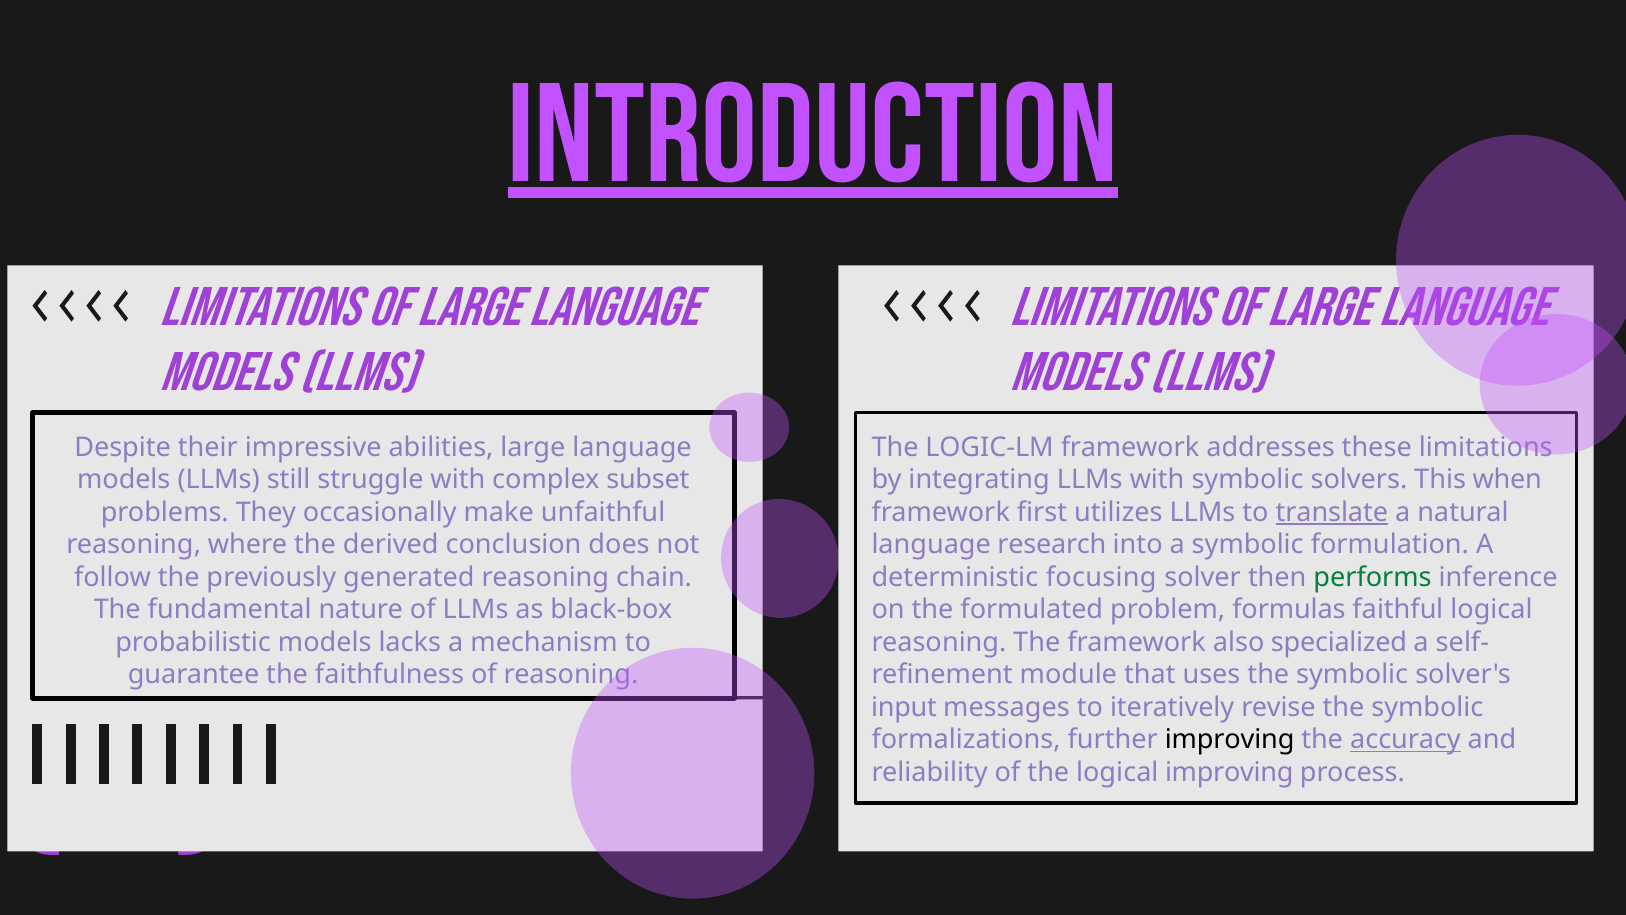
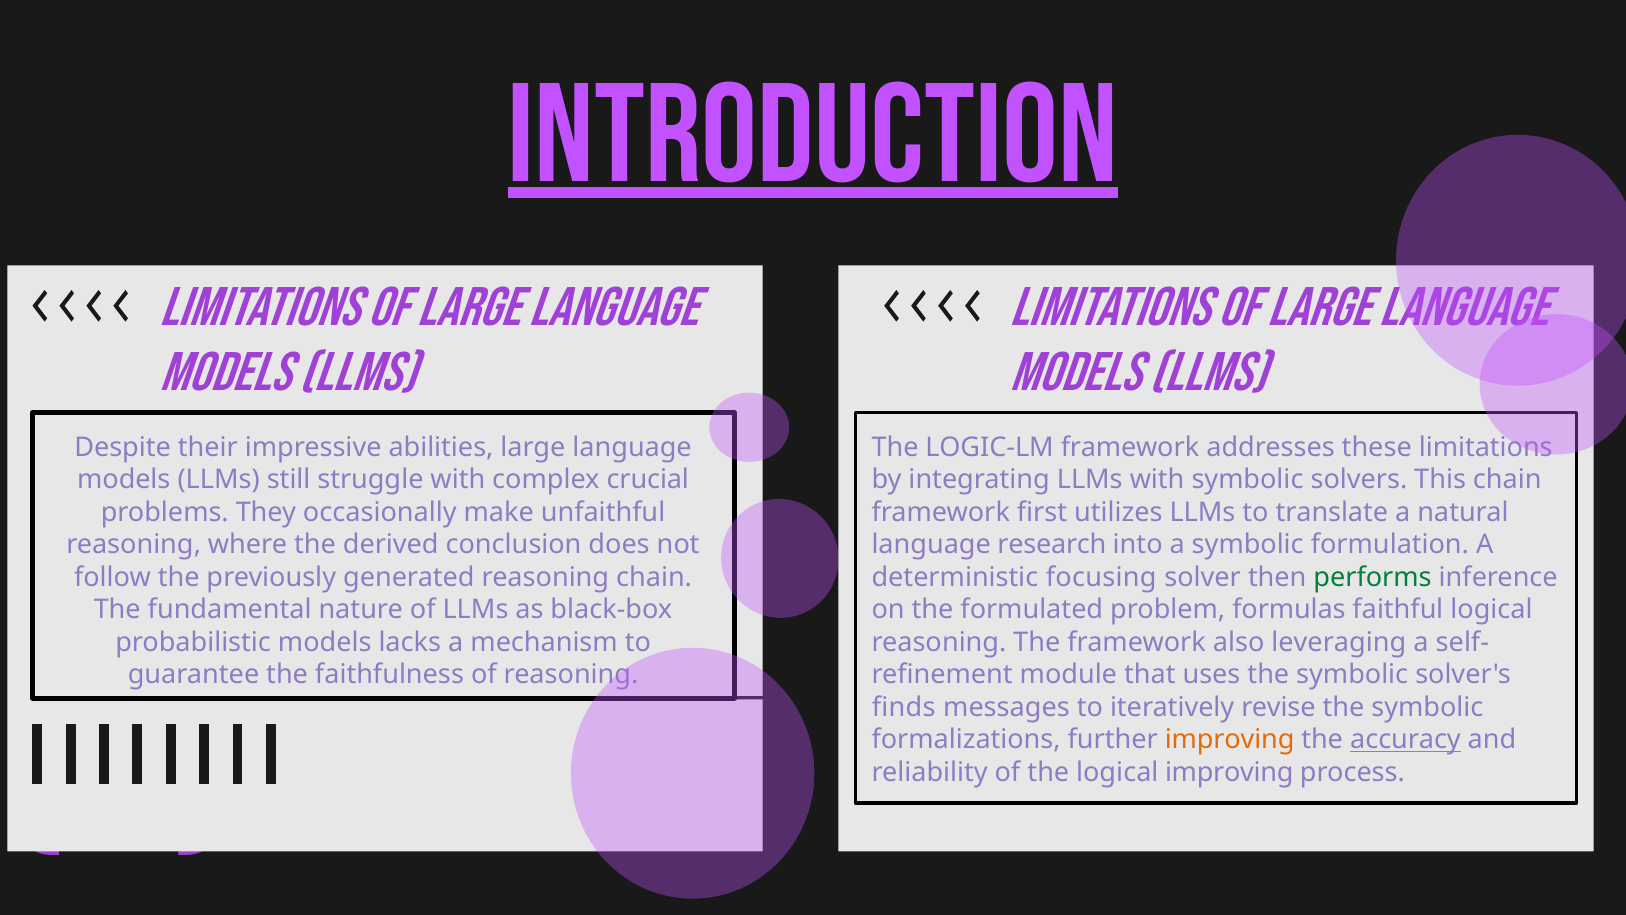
This when: when -> chain
subset: subset -> crucial
translate underline: present -> none
specialized: specialized -> leveraging
input: input -> finds
improving at (1230, 740) colour: black -> orange
